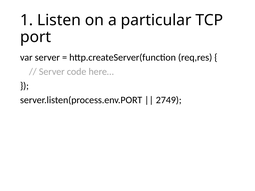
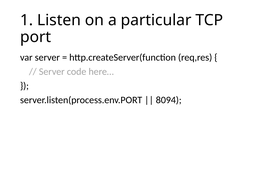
2749: 2749 -> 8094
